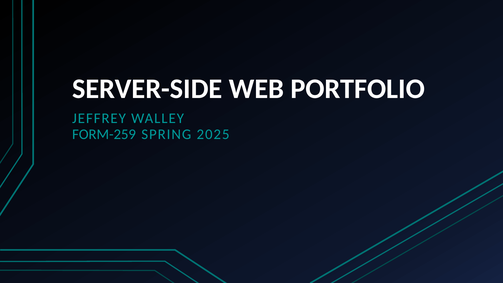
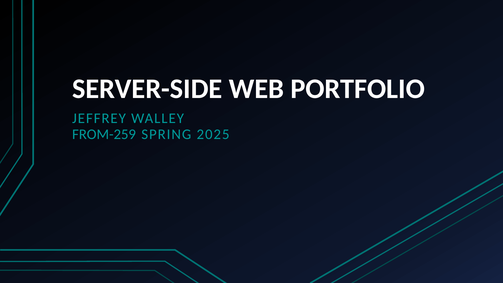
FORM-259: FORM-259 -> FROM-259
